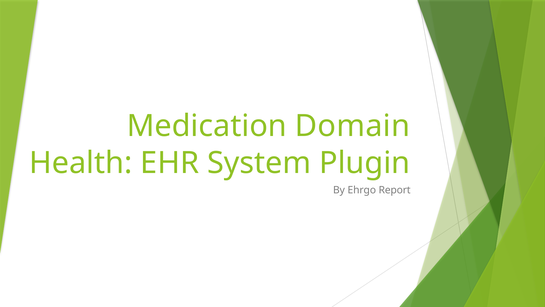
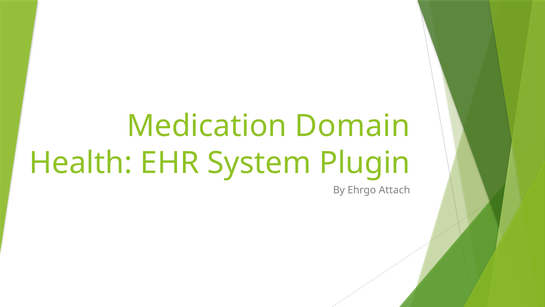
Report: Report -> Attach
